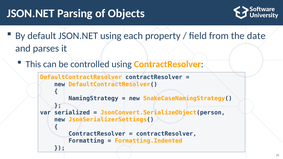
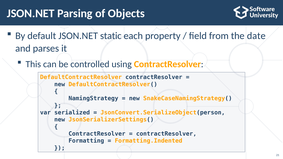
JSON.NET using: using -> static
